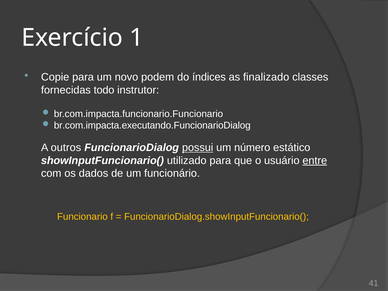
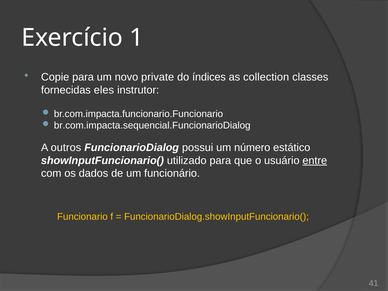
podem: podem -> private
finalizado: finalizado -> collection
todo: todo -> eles
br.com.impacta.executando.FuncionarioDialog: br.com.impacta.executando.FuncionarioDialog -> br.com.impacta.sequencial.FuncionarioDialog
possui underline: present -> none
